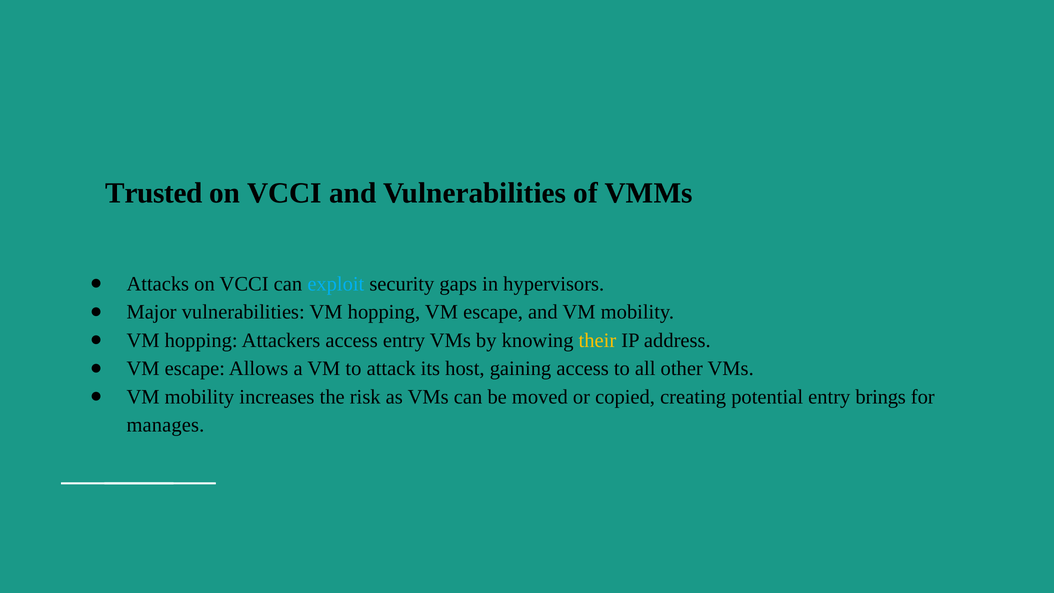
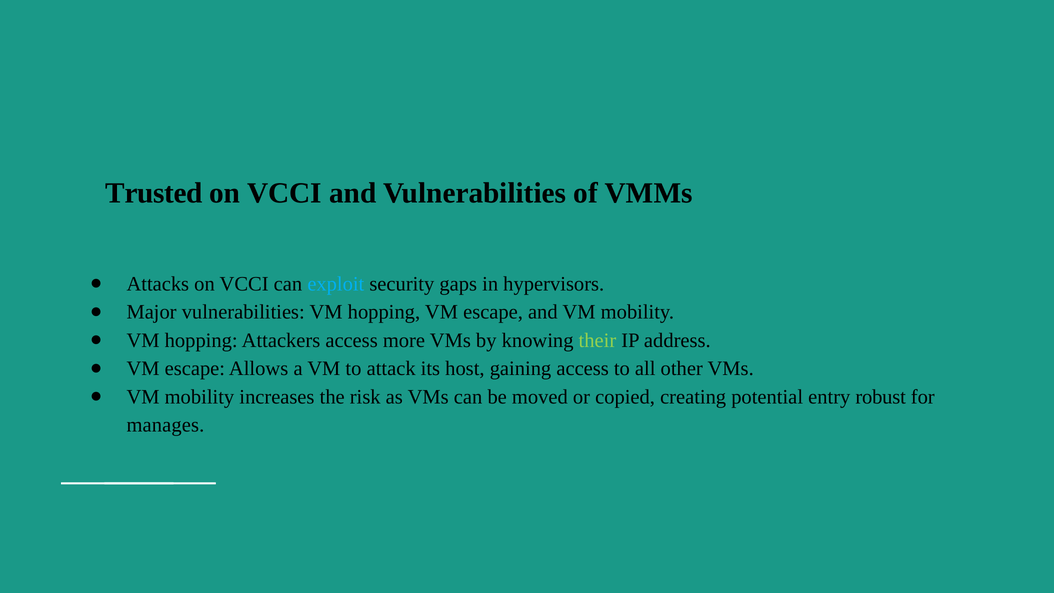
access entry: entry -> more
their colour: yellow -> light green
brings: brings -> robust
